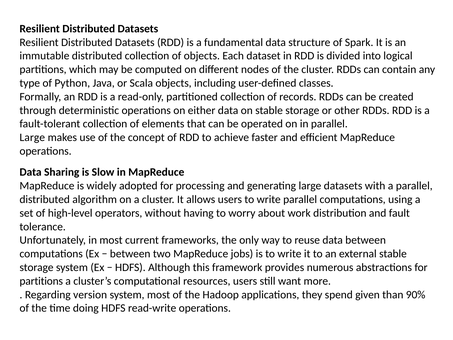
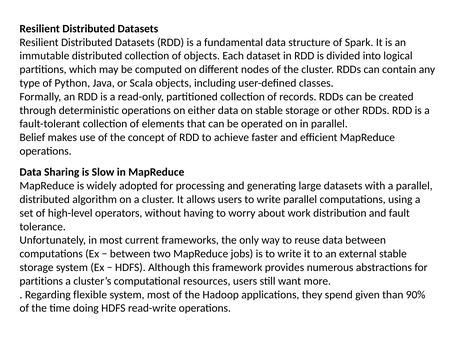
Large at (32, 137): Large -> Belief
version: version -> flexible
